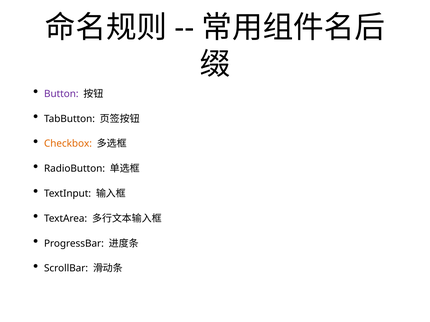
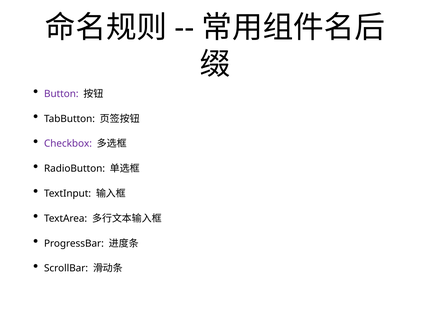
Checkbox colour: orange -> purple
